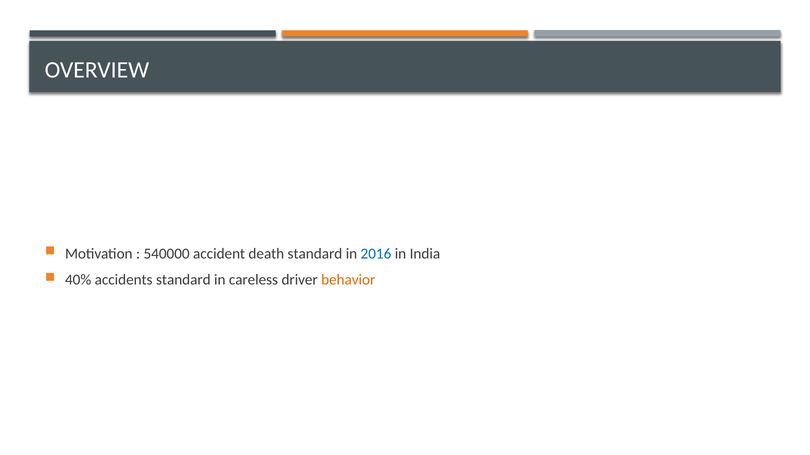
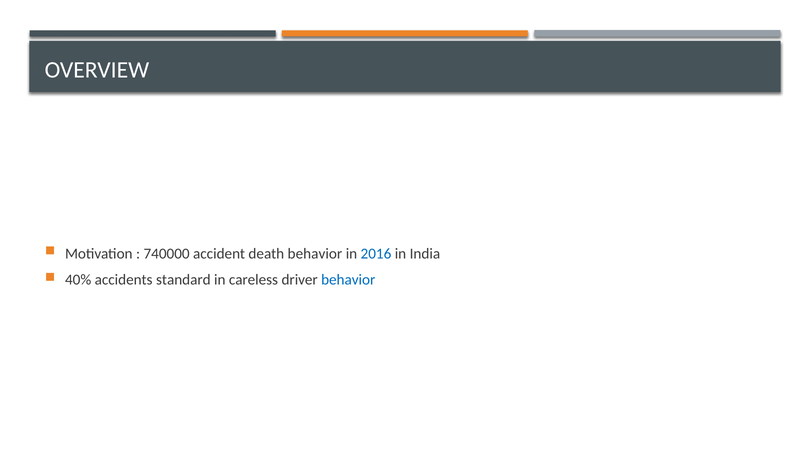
540000: 540000 -> 740000
death standard: standard -> behavior
behavior at (348, 280) colour: orange -> blue
